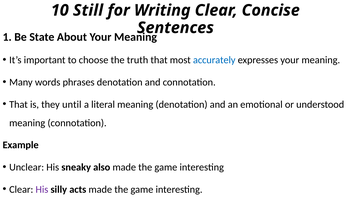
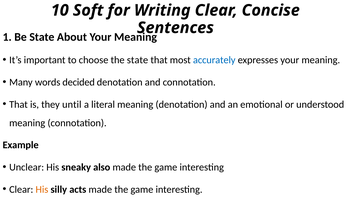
Still: Still -> Soft
the truth: truth -> state
phrases: phrases -> decided
His at (42, 189) colour: purple -> orange
